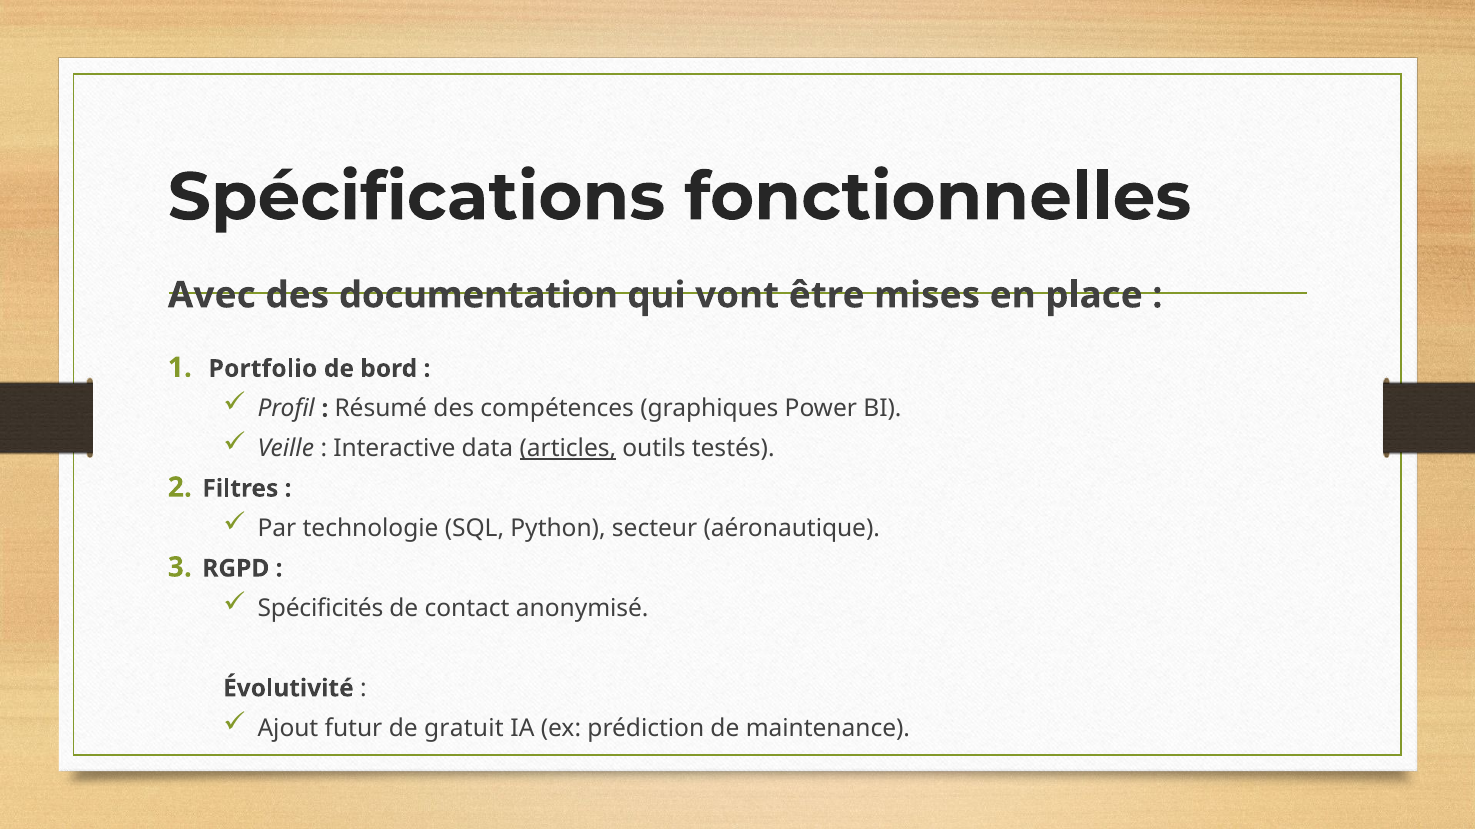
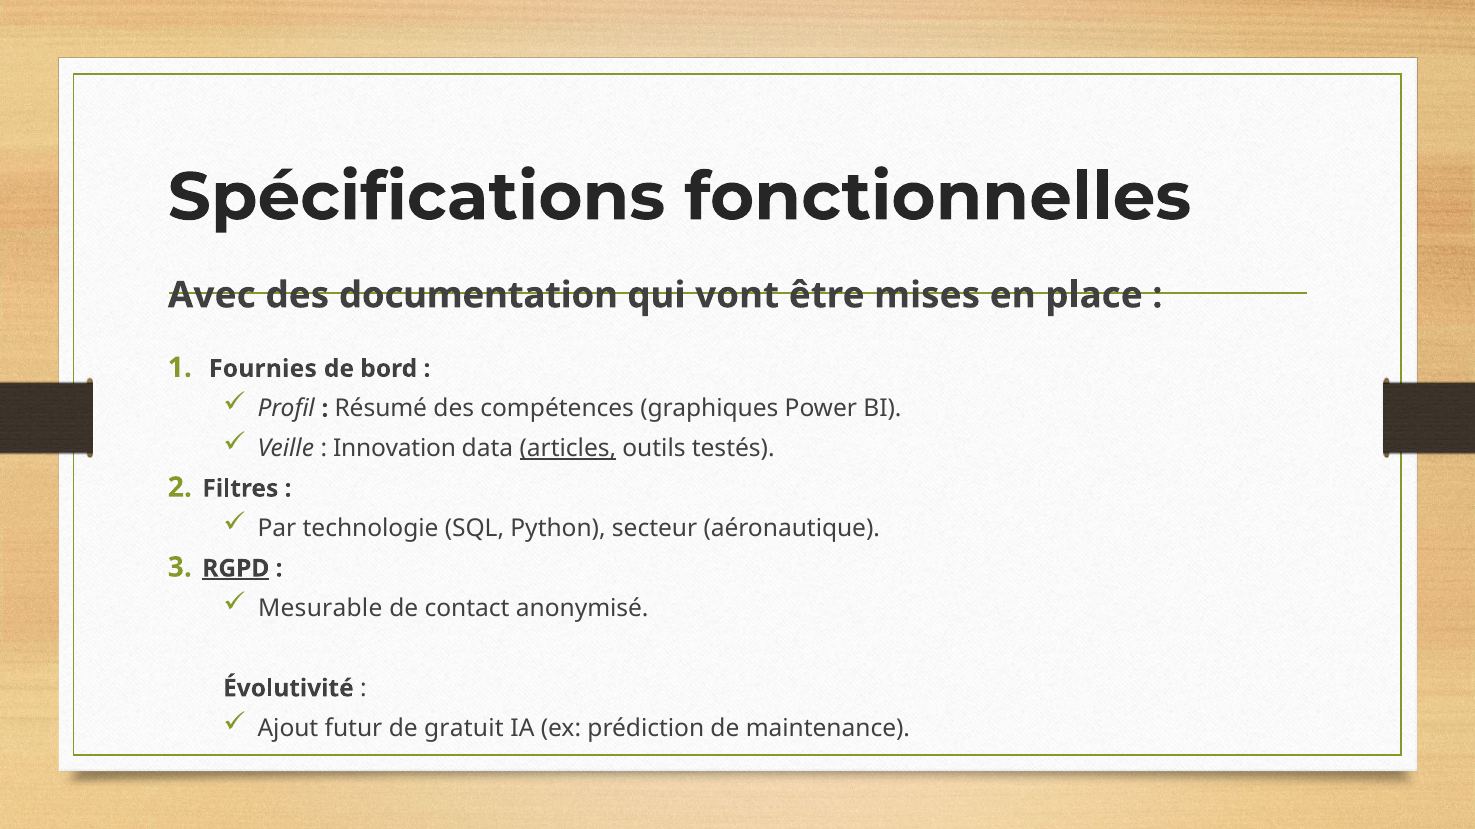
Portfolio: Portfolio -> Fournies
Interactive: Interactive -> Innovation
RGPD underline: none -> present
Spécificités: Spécificités -> Mesurable
